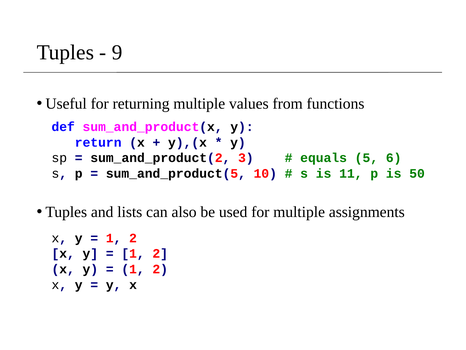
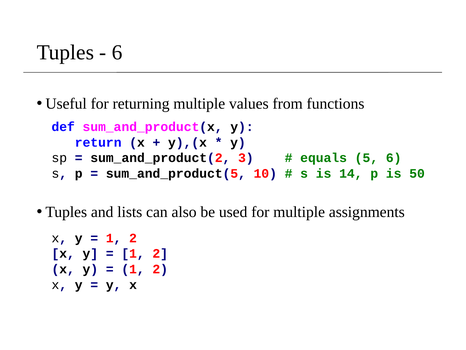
9 at (117, 52): 9 -> 6
11: 11 -> 14
